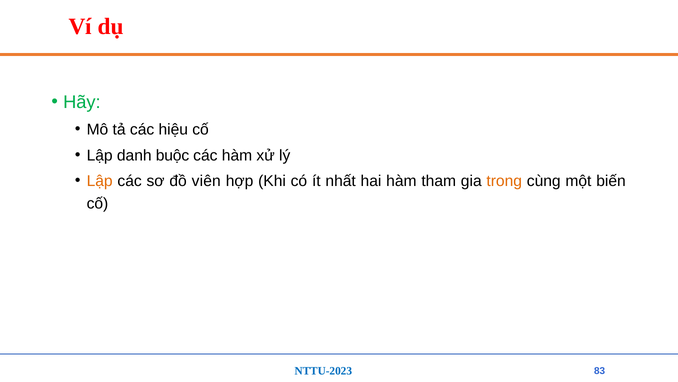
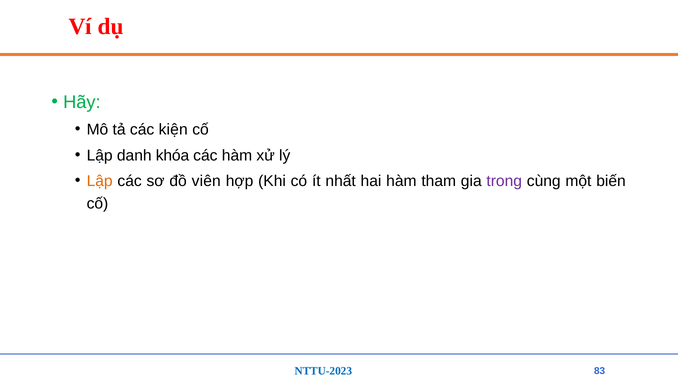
hiệu: hiệu -> kiện
buộc: buộc -> khóa
trong colour: orange -> purple
